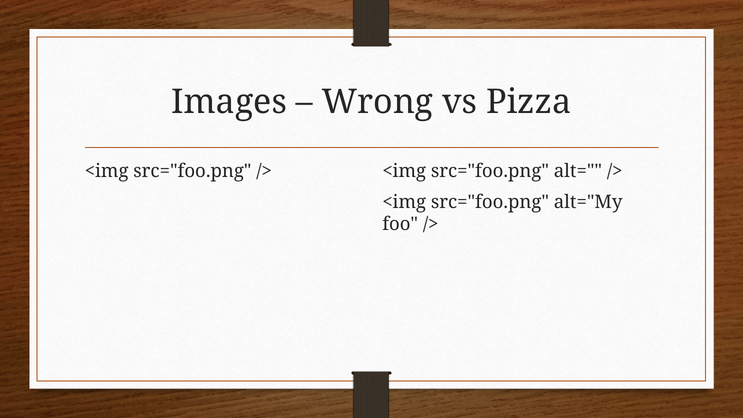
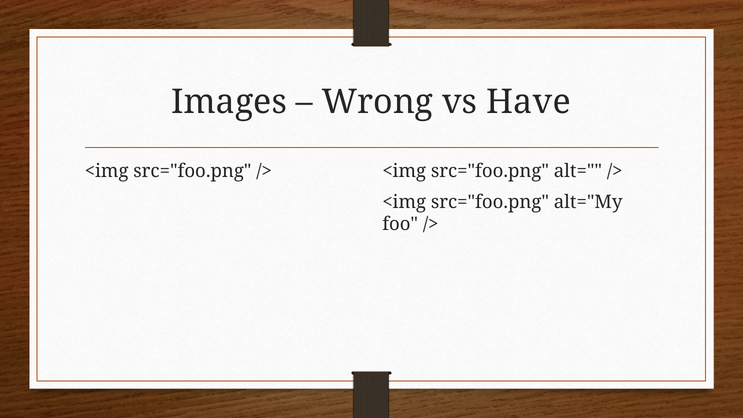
Pizza: Pizza -> Have
